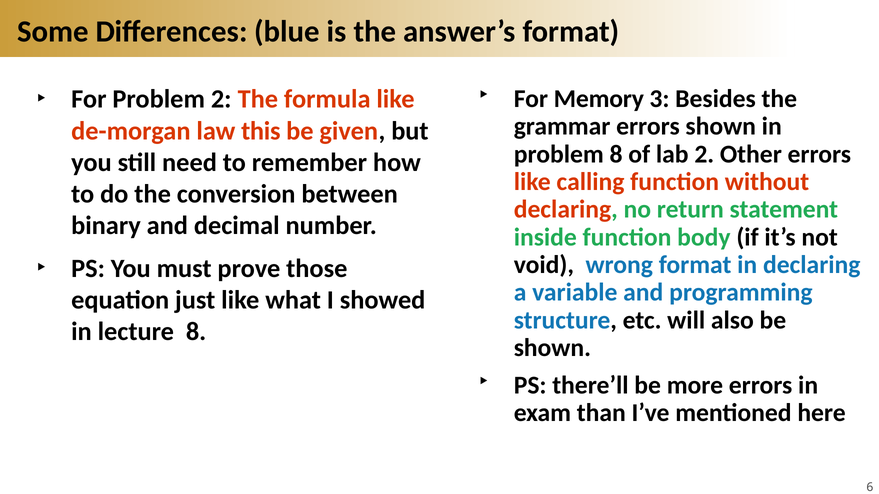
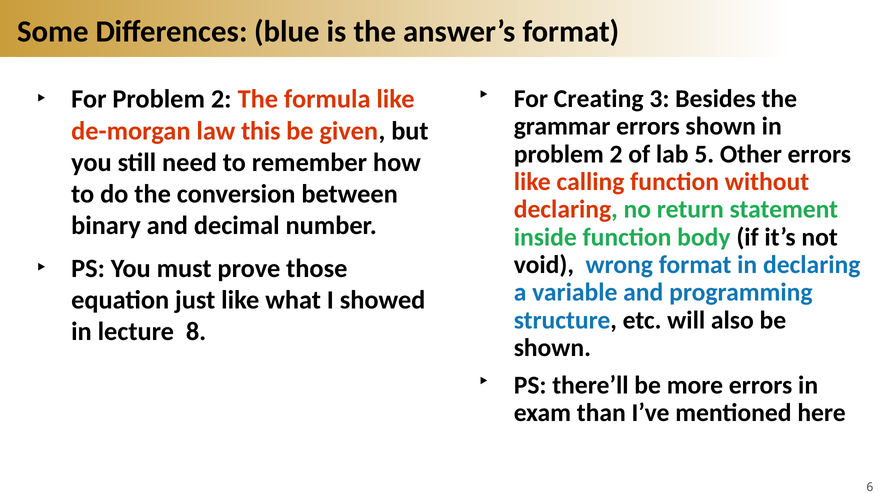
Memory: Memory -> Creating
8 at (616, 154): 8 -> 2
lab 2: 2 -> 5
